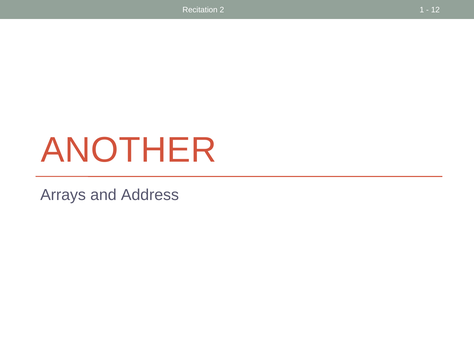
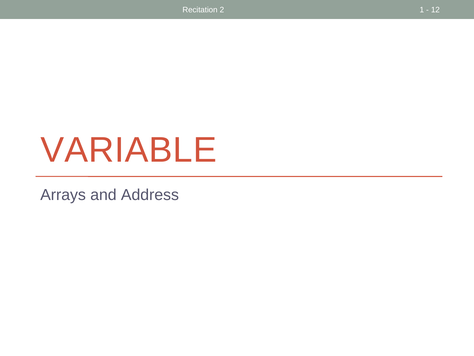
ANOTHER: ANOTHER -> VARIABLE
